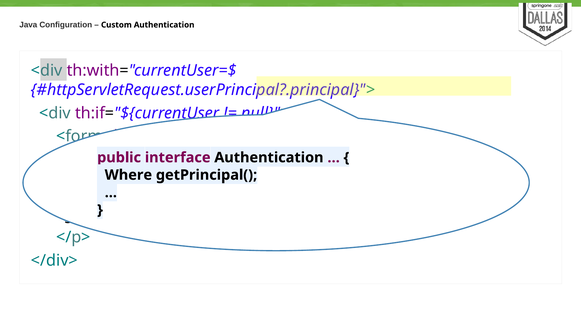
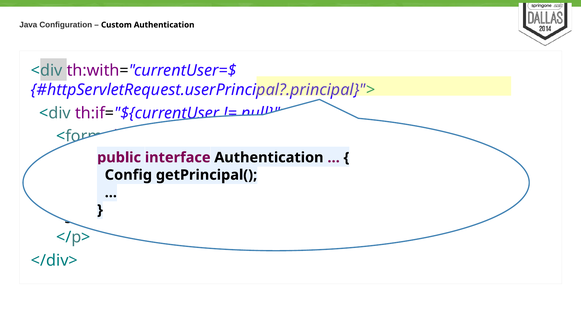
Where: Where -> Config
